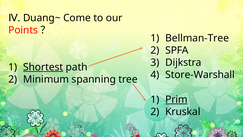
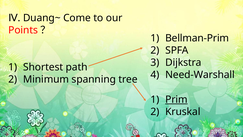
Bellman-Tree: Bellman-Tree -> Bellman-Prim
Shortest underline: present -> none
Store-Warshall: Store-Warshall -> Need-Warshall
